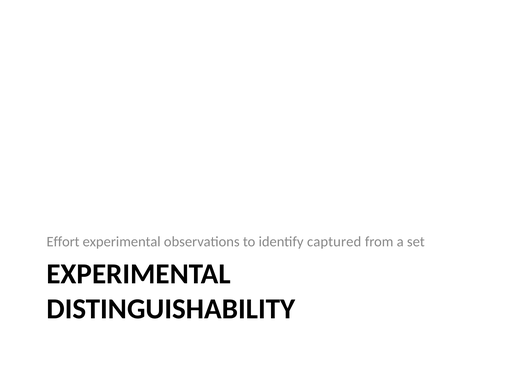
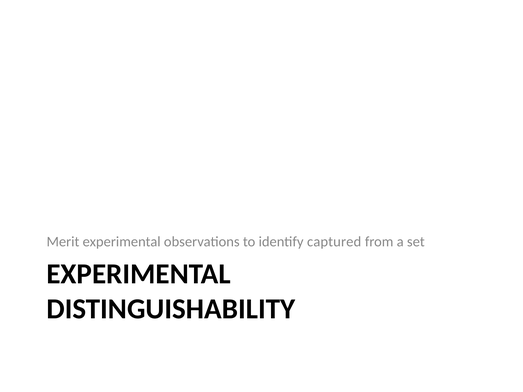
Effort: Effort -> Merit
